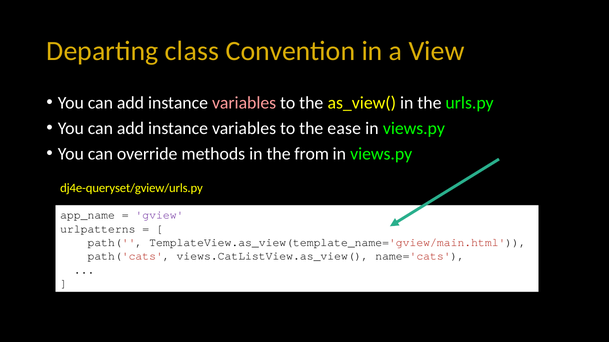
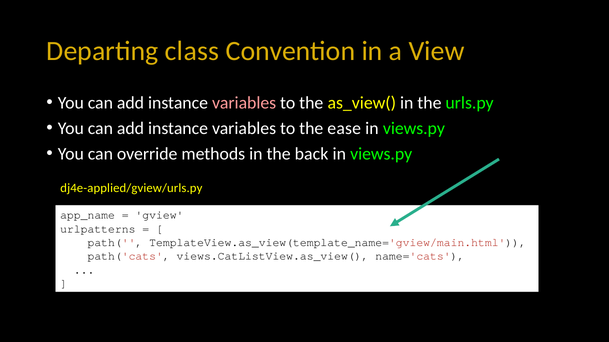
from: from -> back
dj4e-queryset/gview/urls.py: dj4e-queryset/gview/urls.py -> dj4e-applied/gview/urls.py
gview colour: purple -> black
